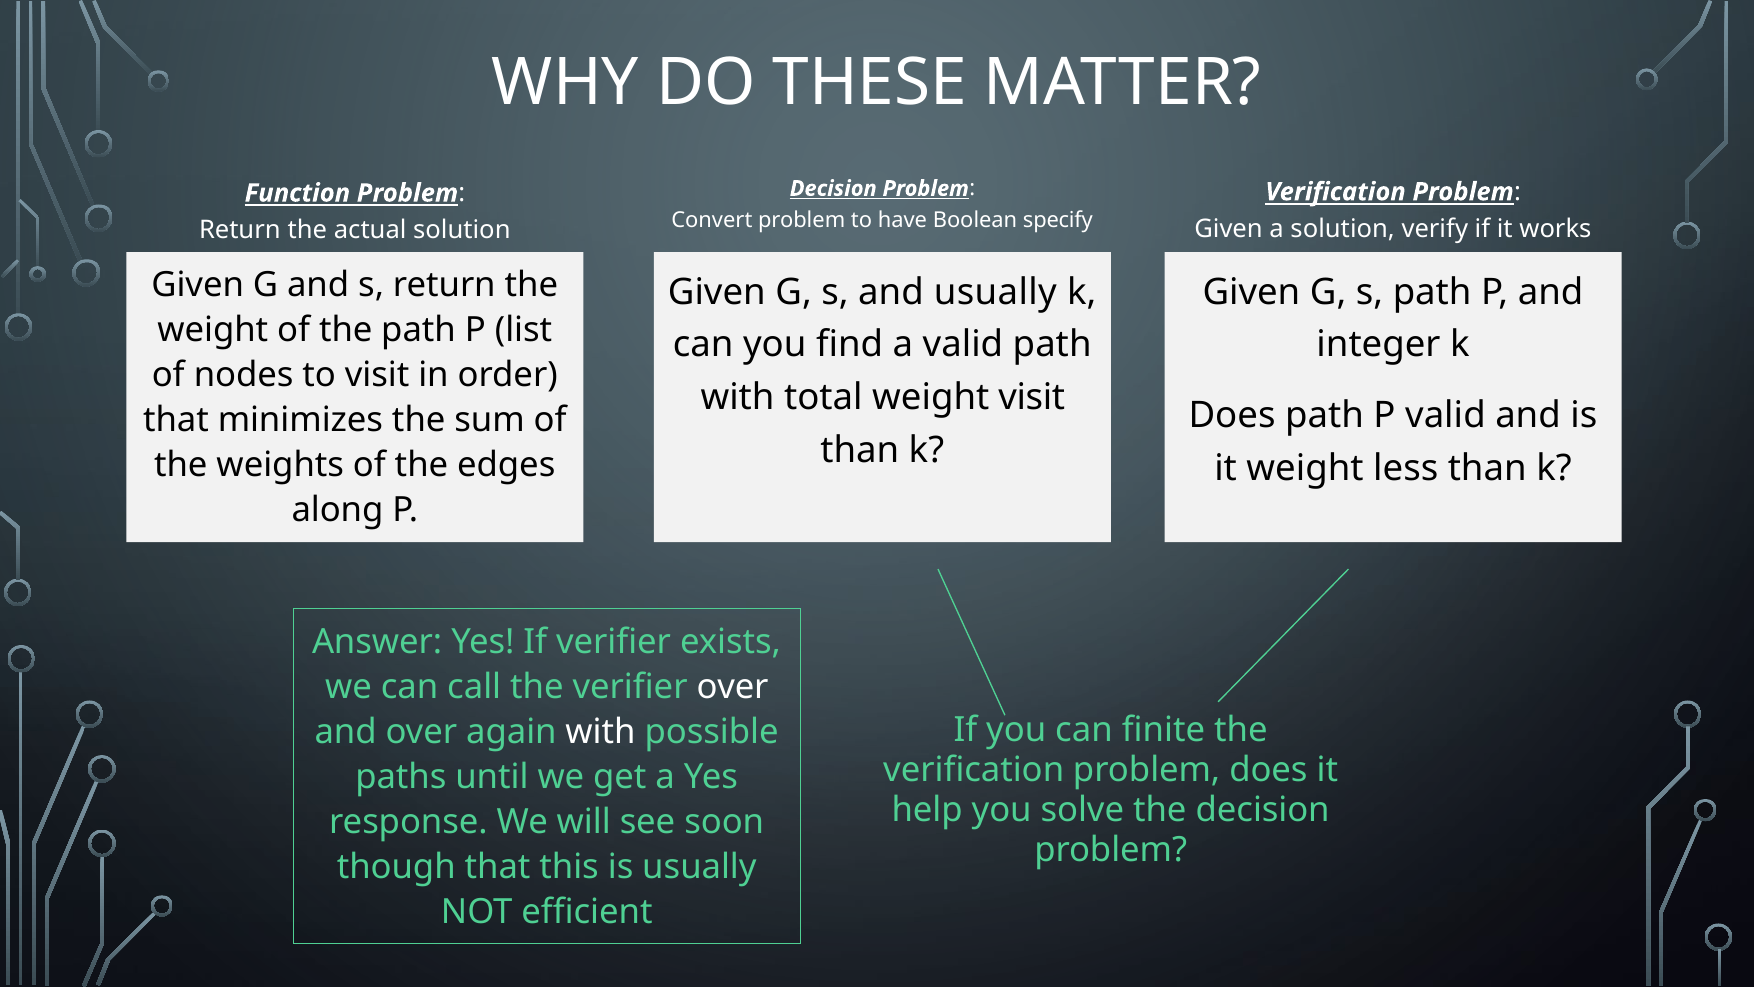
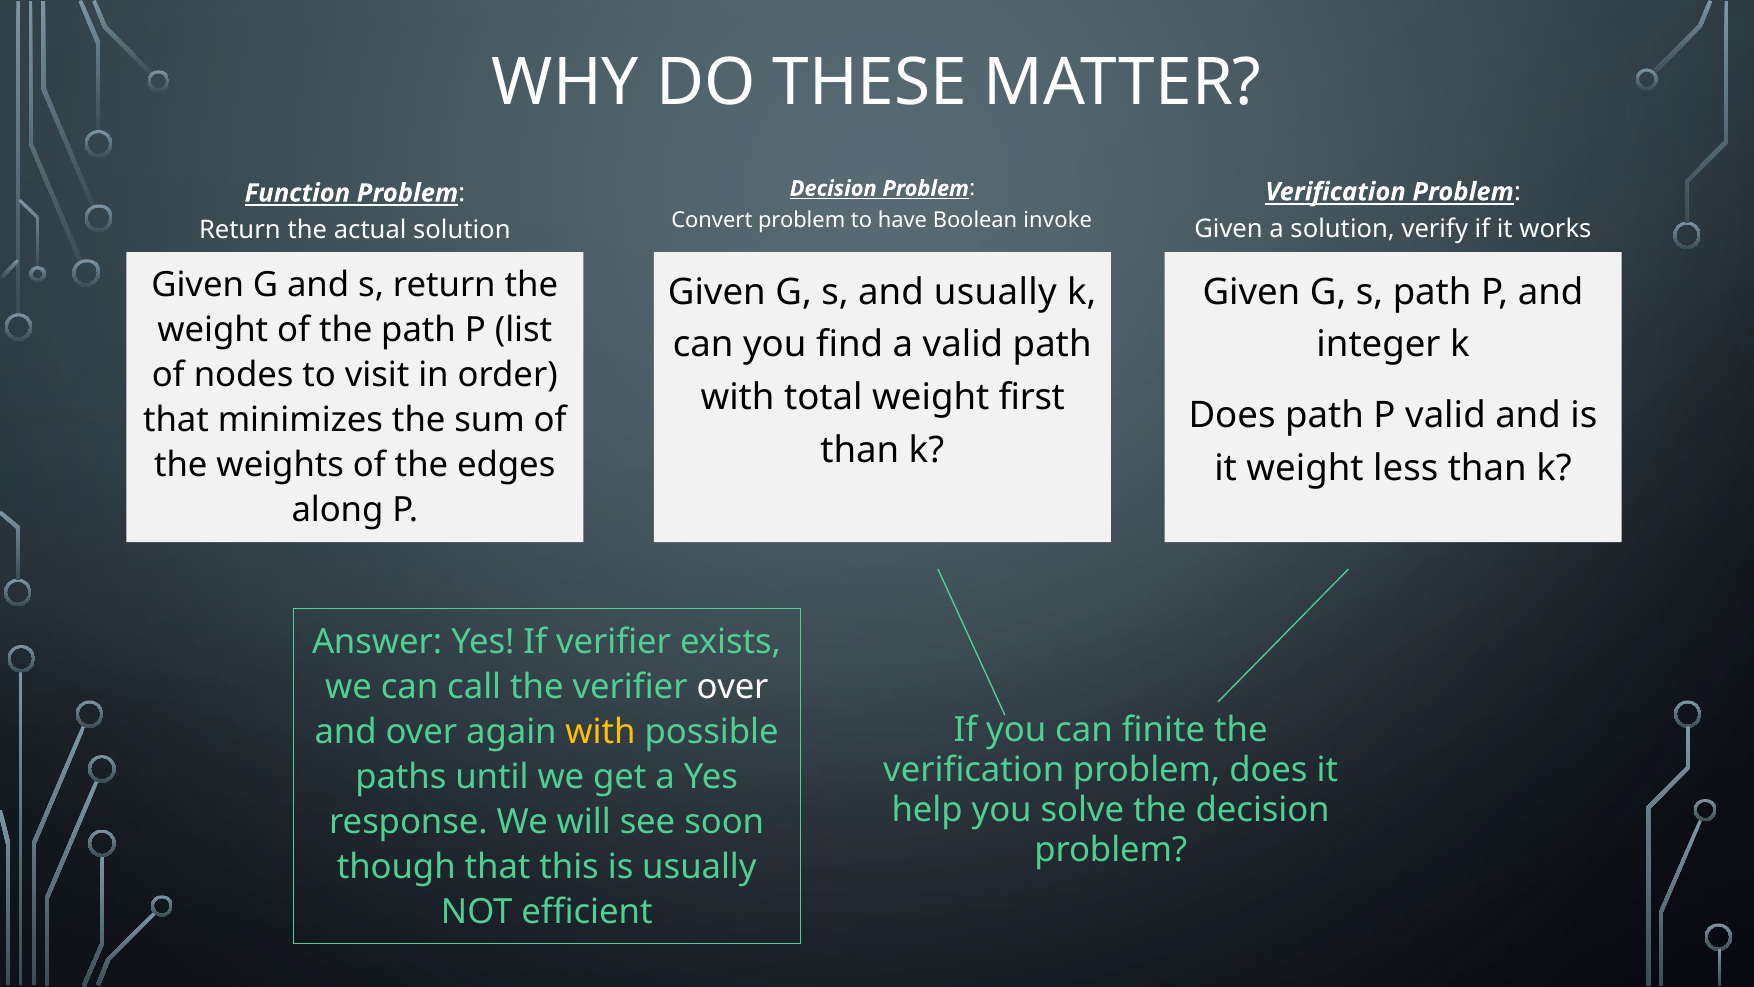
specify: specify -> invoke
weight visit: visit -> first
with at (601, 731) colour: white -> yellow
